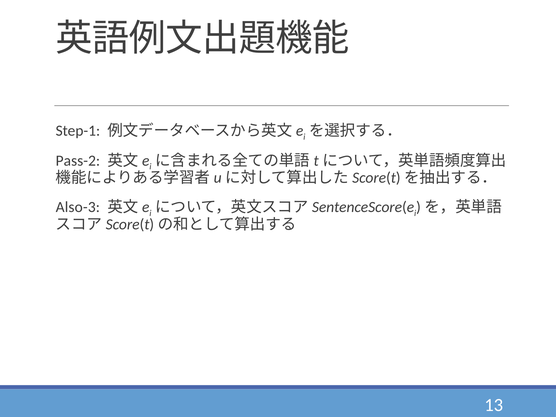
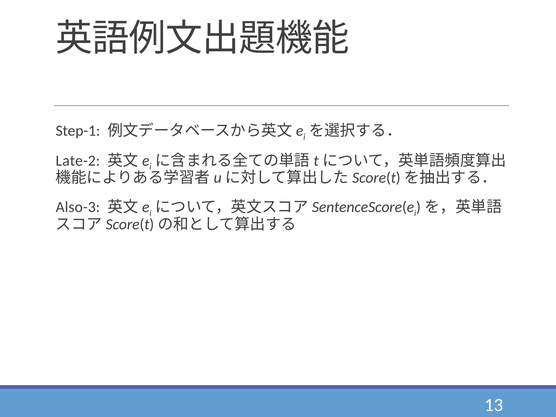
Pass-2: Pass-2 -> Late-2
